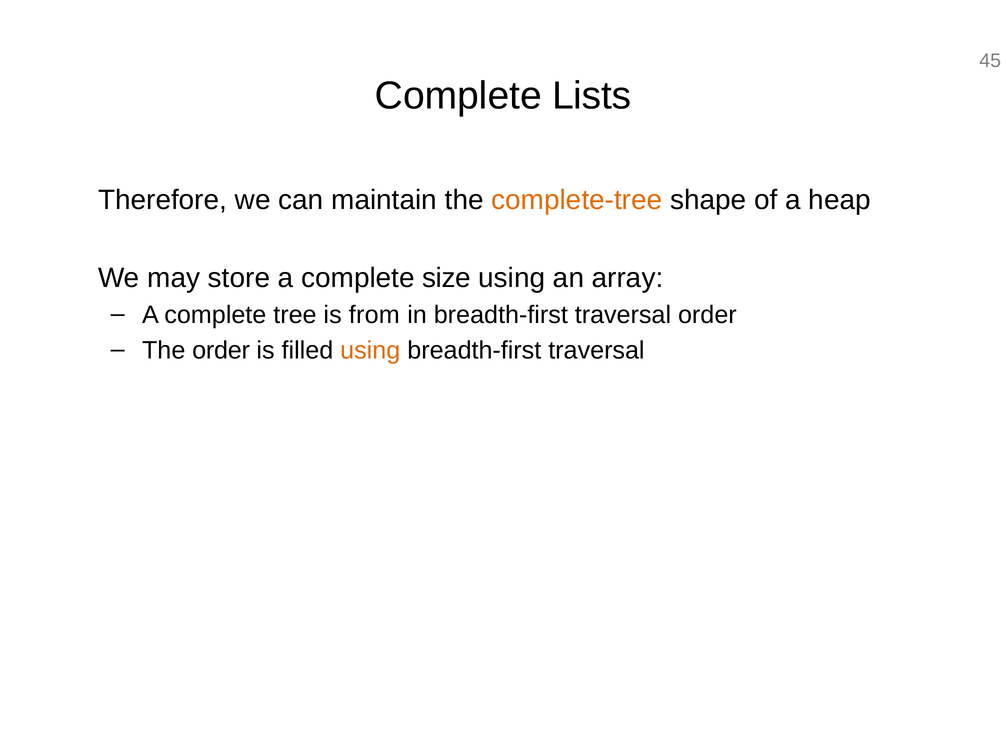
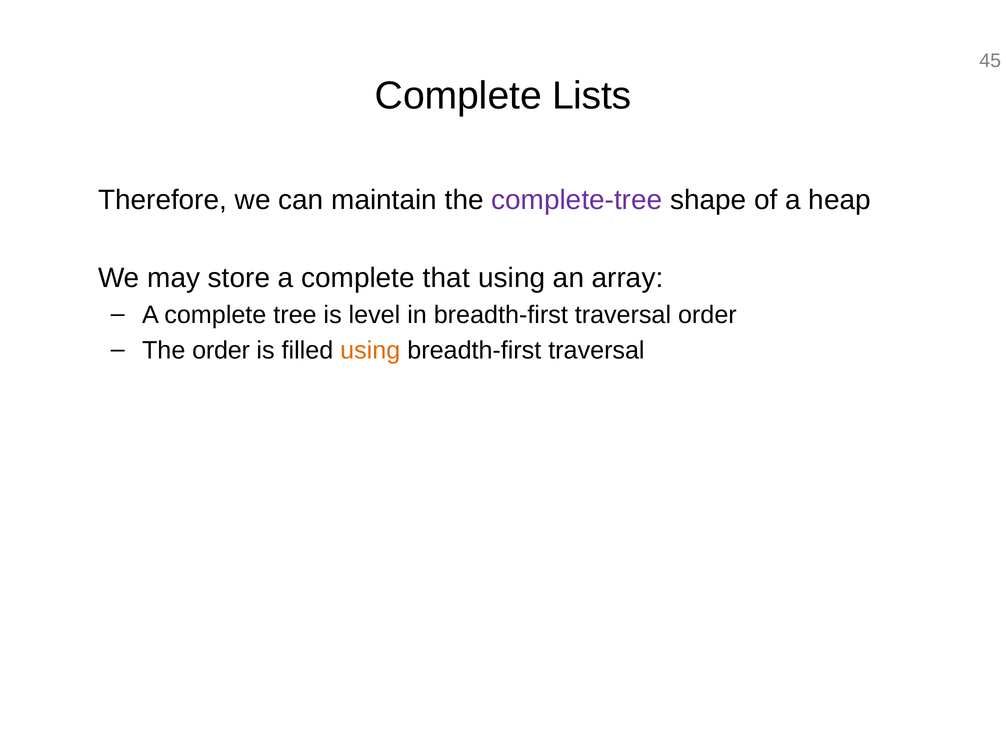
complete-tree colour: orange -> purple
size: size -> that
from: from -> level
